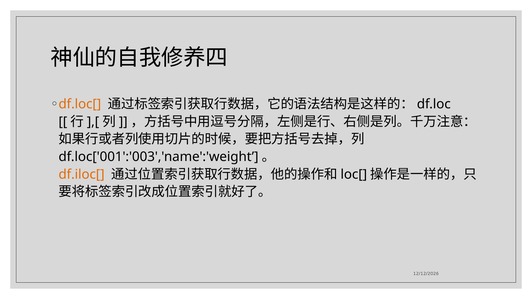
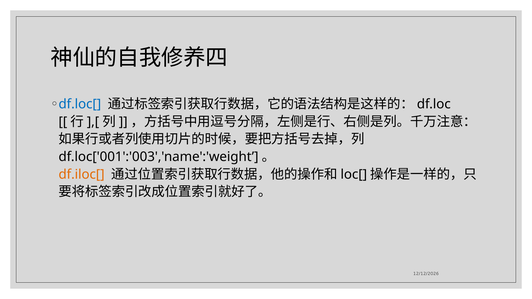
df.loc[ colour: orange -> blue
